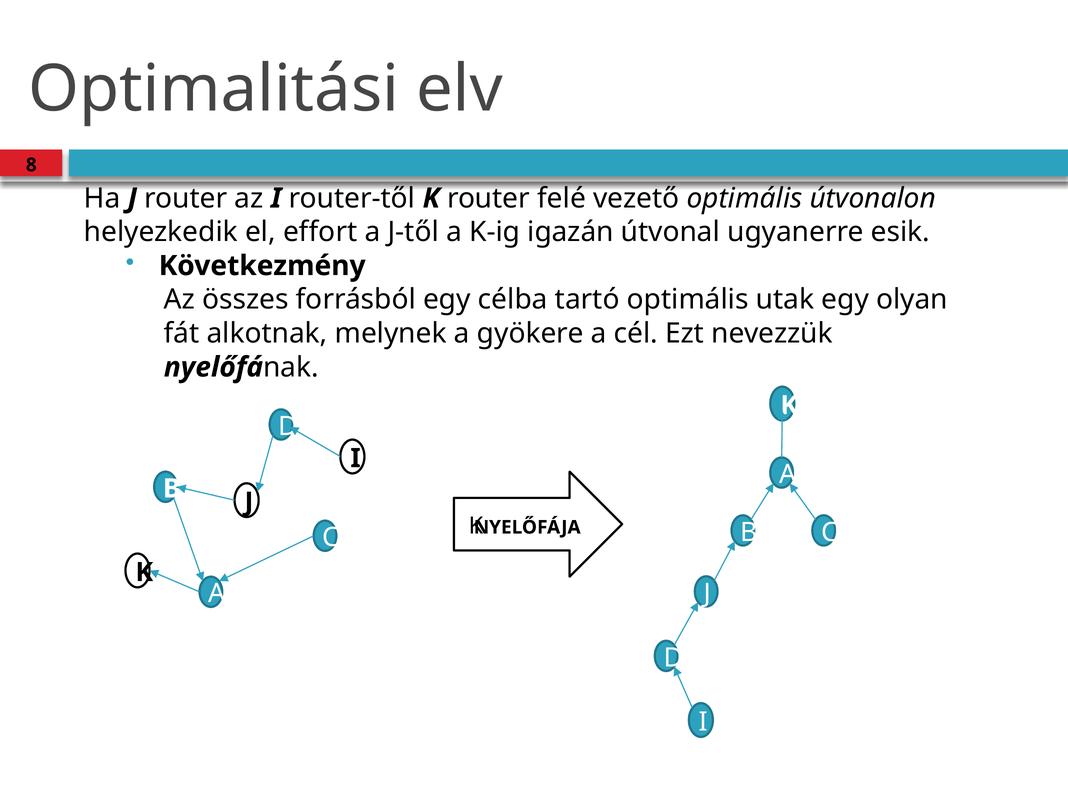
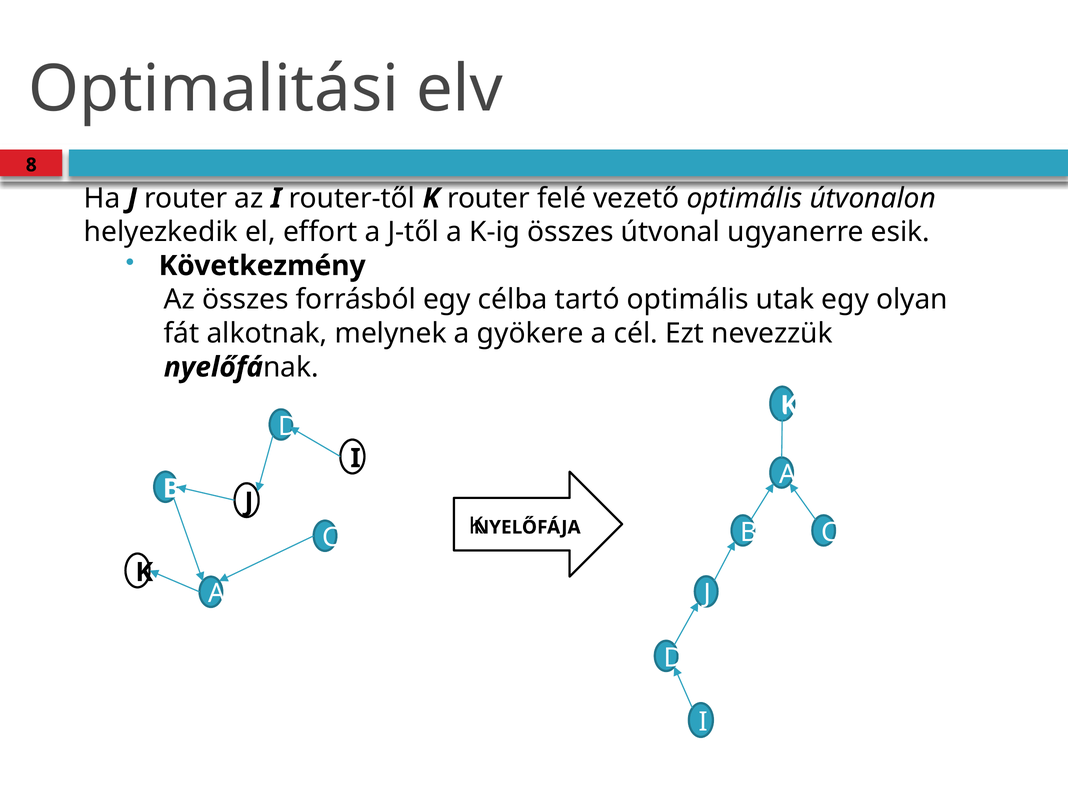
K-ig igazán: igazán -> összes
